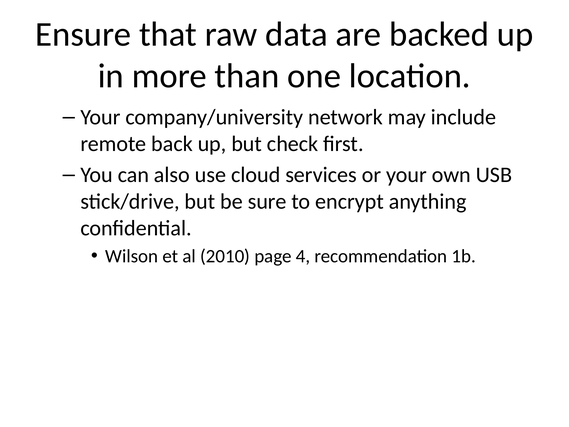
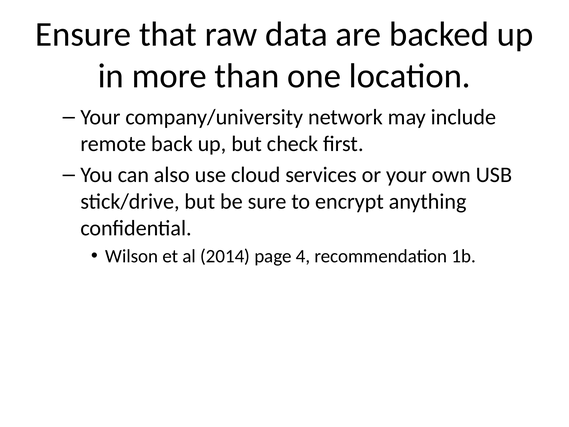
2010: 2010 -> 2014
